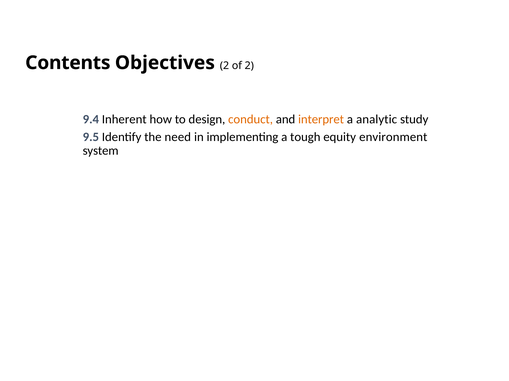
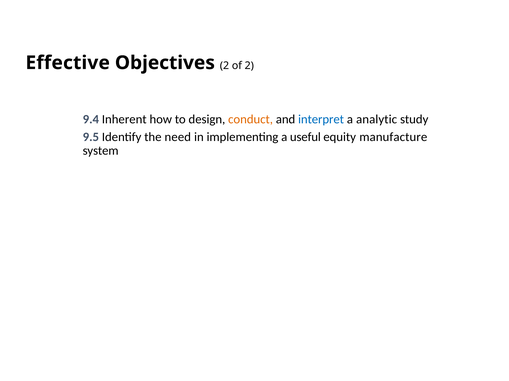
Contents: Contents -> Effective
interpret colour: orange -> blue
tough: tough -> useful
environment: environment -> manufacture
